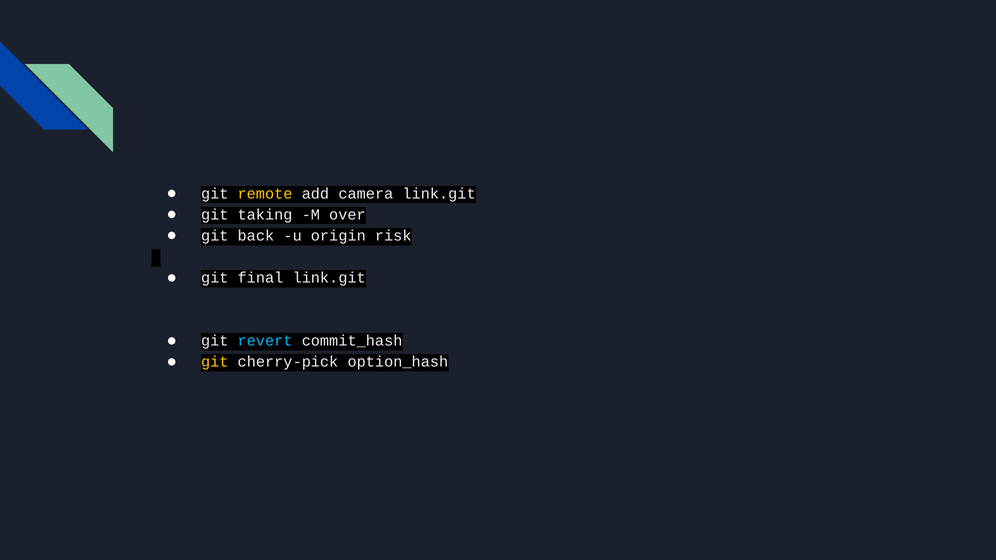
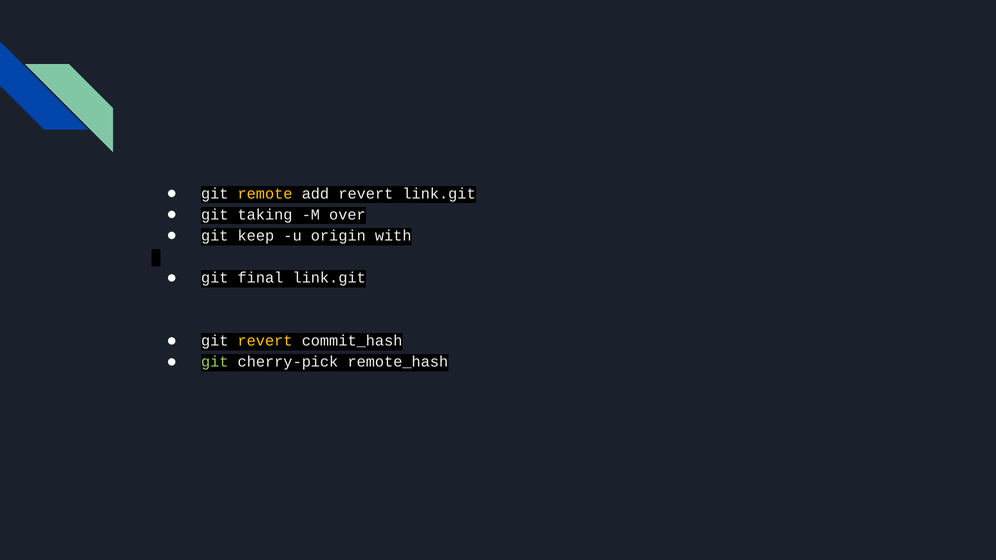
add camera: camera -> revert
back: back -> keep
risk: risk -> with
revert at (265, 341) colour: light blue -> yellow
git at (215, 362) colour: yellow -> light green
option_hash: option_hash -> remote_hash
